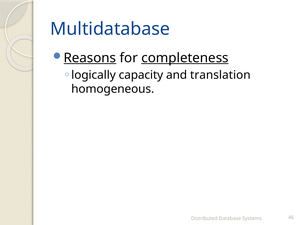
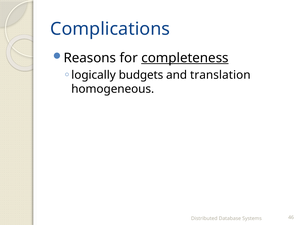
Multidatabase: Multidatabase -> Complications
Reasons underline: present -> none
capacity: capacity -> budgets
